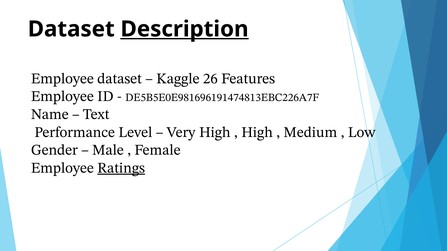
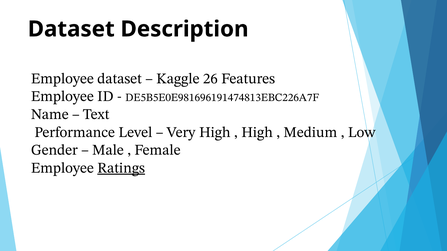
Description underline: present -> none
